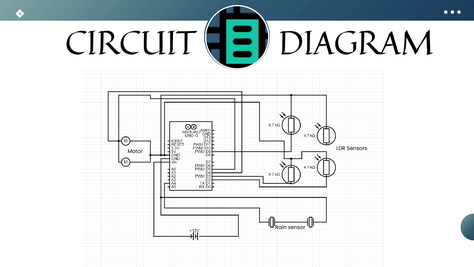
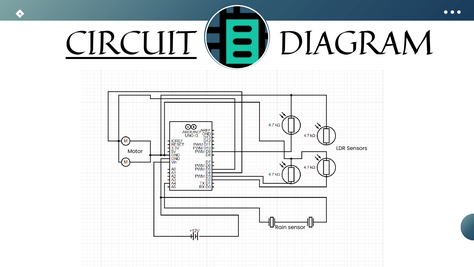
CIRCUIT underline: none -> present
